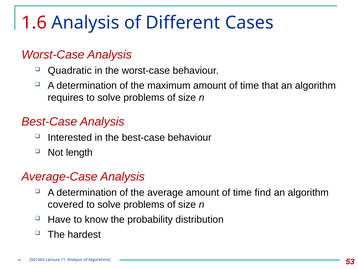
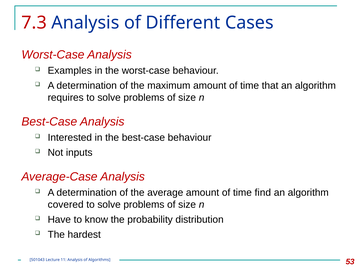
1.6: 1.6 -> 7.3
Quadratic: Quadratic -> Examples
length: length -> inputs
